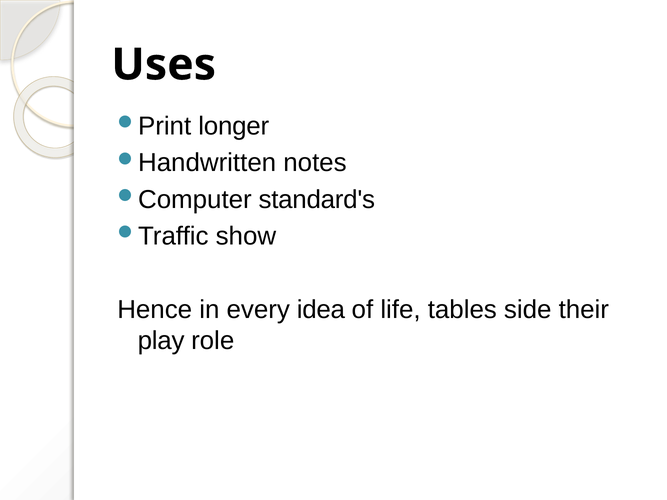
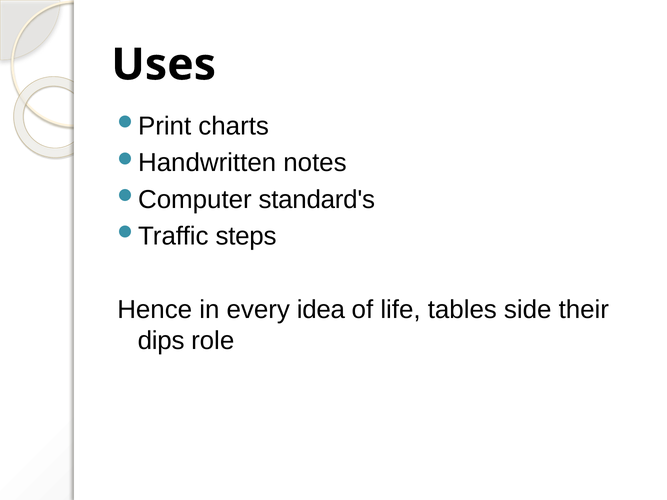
longer: longer -> charts
show: show -> steps
play: play -> dips
